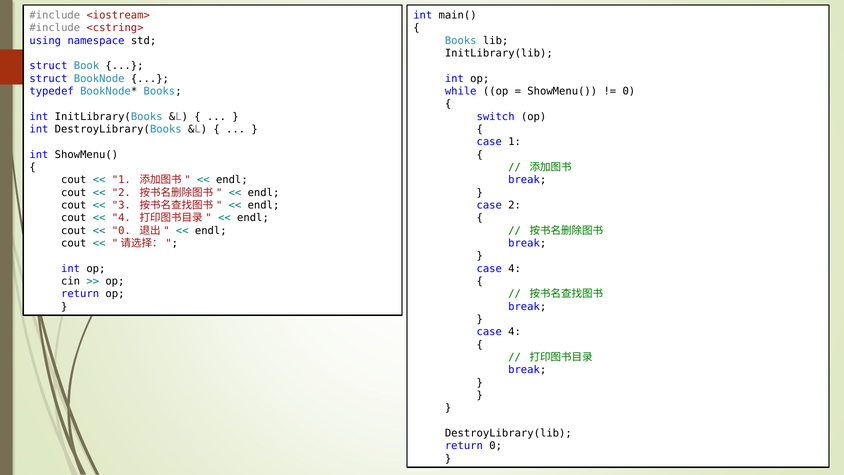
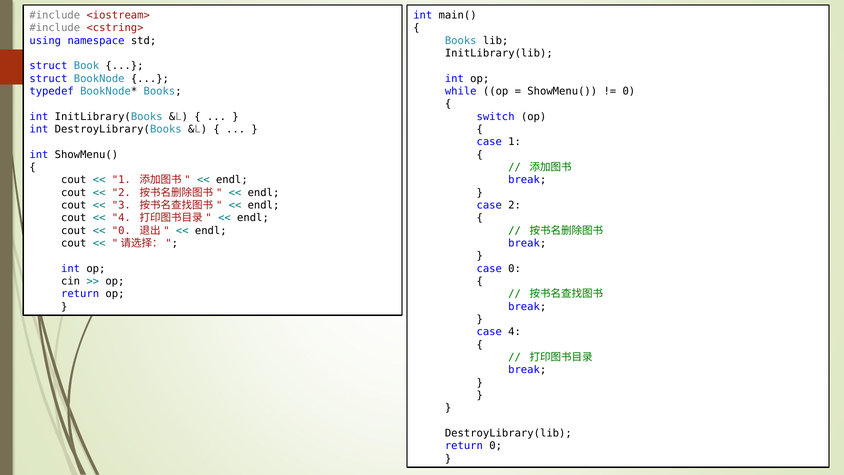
4 at (515, 268): 4 -> 0
